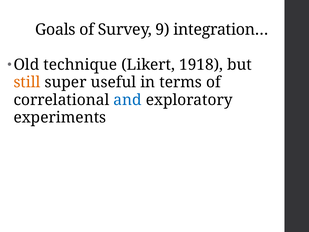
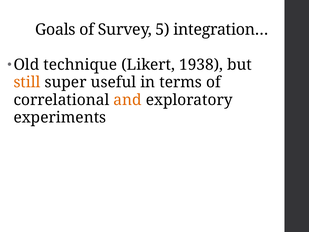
9: 9 -> 5
1918: 1918 -> 1938
and colour: blue -> orange
